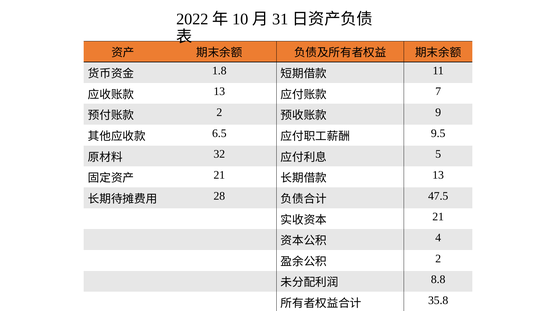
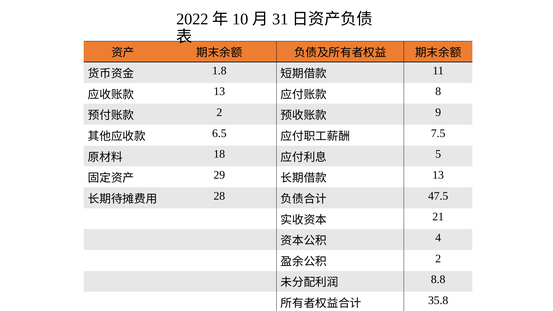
7: 7 -> 8
9.5: 9.5 -> 7.5
32: 32 -> 18
21 at (219, 175): 21 -> 29
